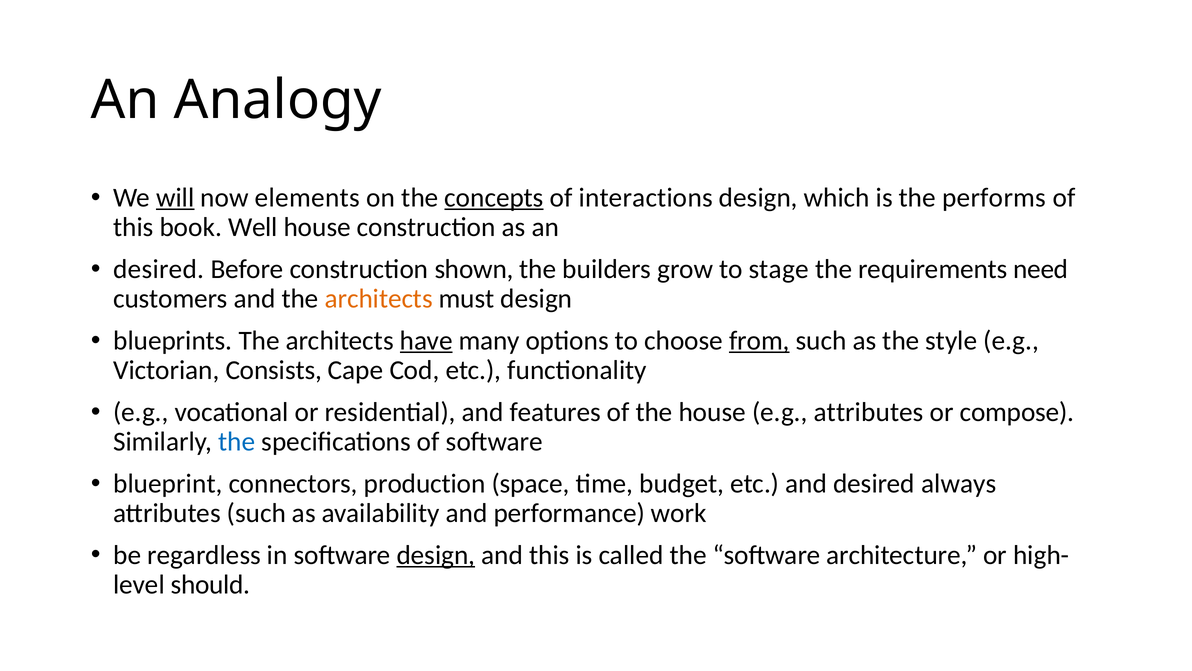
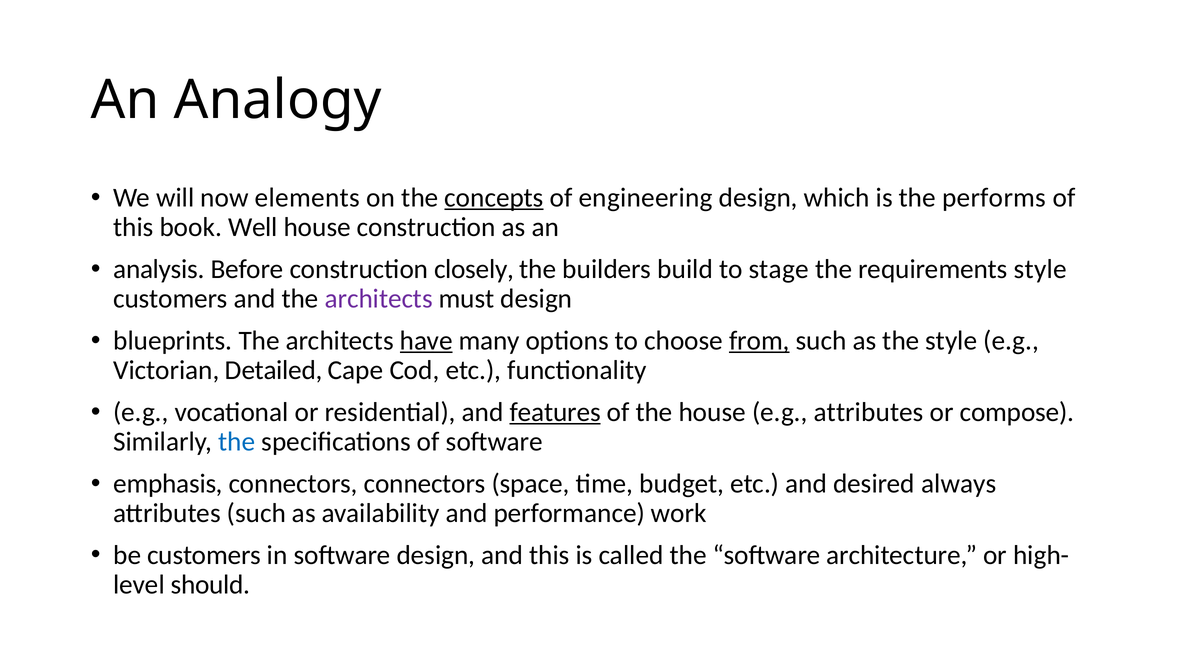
will underline: present -> none
interactions: interactions -> engineering
desired at (159, 269): desired -> analysis
shown: shown -> closely
grow: grow -> build
requirements need: need -> style
architects at (379, 298) colour: orange -> purple
Consists: Consists -> Detailed
features underline: none -> present
blueprint: blueprint -> emphasis
connectors production: production -> connectors
be regardless: regardless -> customers
design at (436, 555) underline: present -> none
